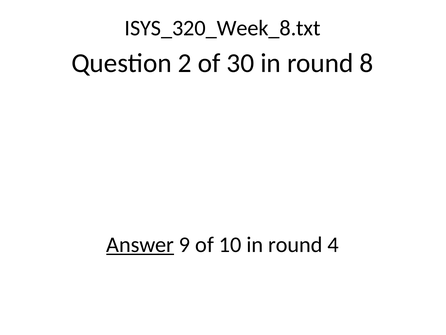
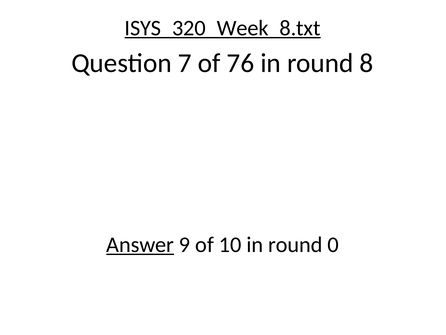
ISYS_320_Week_8.txt underline: none -> present
2: 2 -> 7
30: 30 -> 76
4: 4 -> 0
